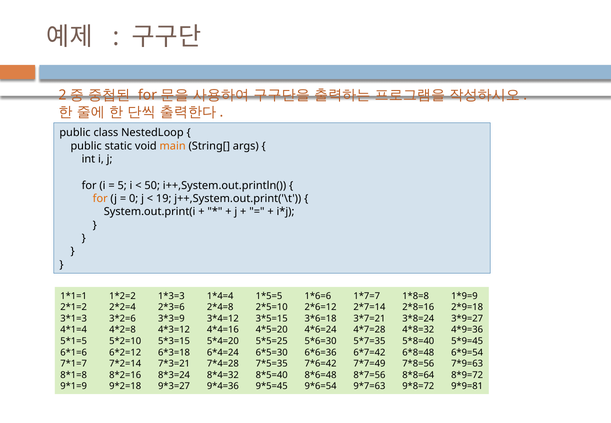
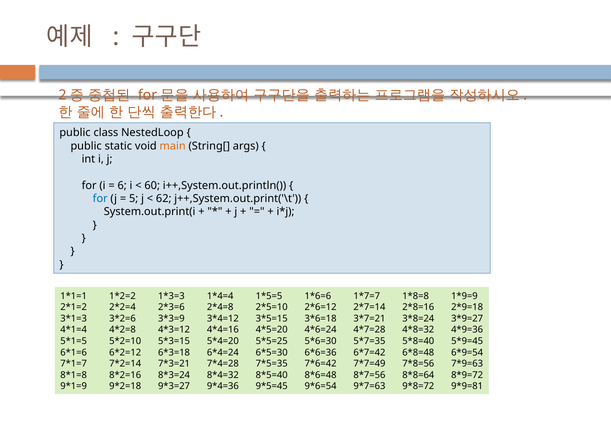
5: 5 -> 6
50: 50 -> 60
for at (100, 199) colour: orange -> blue
0: 0 -> 5
19: 19 -> 62
